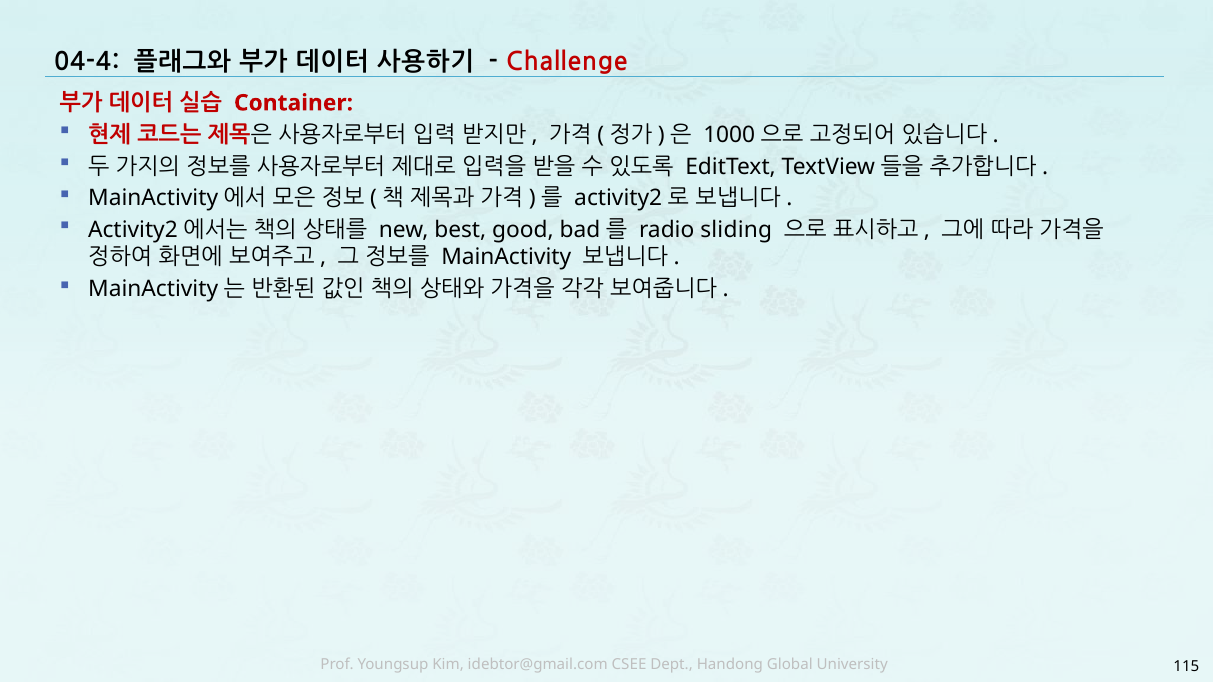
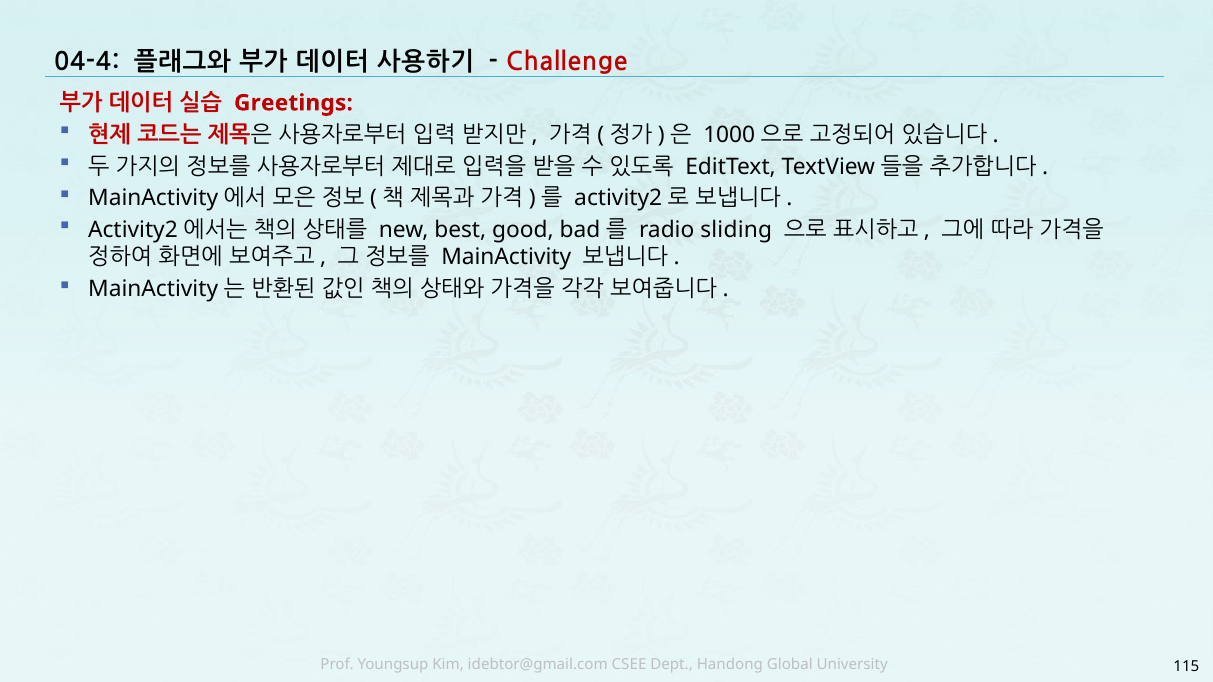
Container: Container -> Greetings
